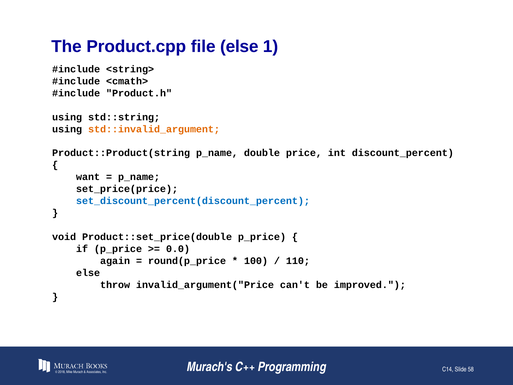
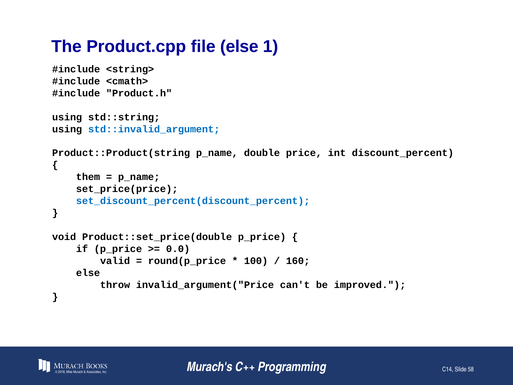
std::invalid_argument colour: orange -> blue
want: want -> them
again: again -> valid
110: 110 -> 160
